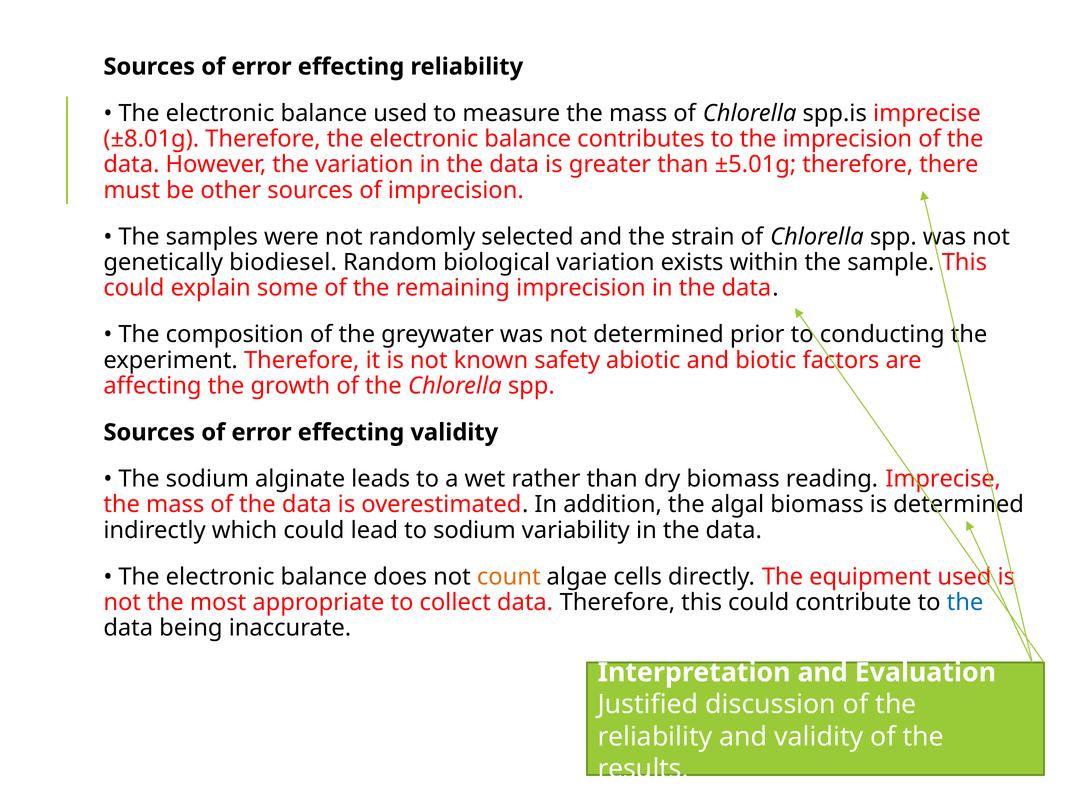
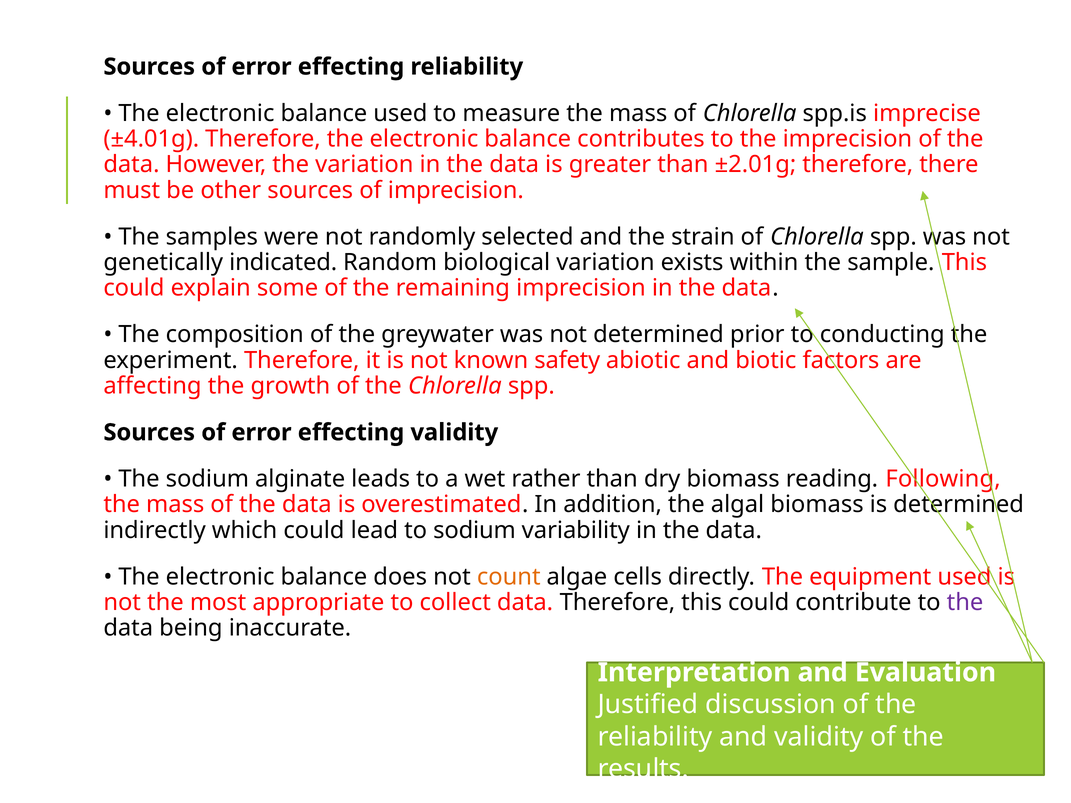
±8.01g: ±8.01g -> ±4.01g
±5.01g: ±5.01g -> ±2.01g
biodiesel: biodiesel -> indicated
reading Imprecise: Imprecise -> Following
the at (965, 603) colour: blue -> purple
